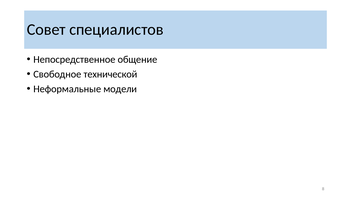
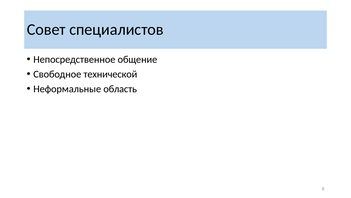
модели: модели -> область
